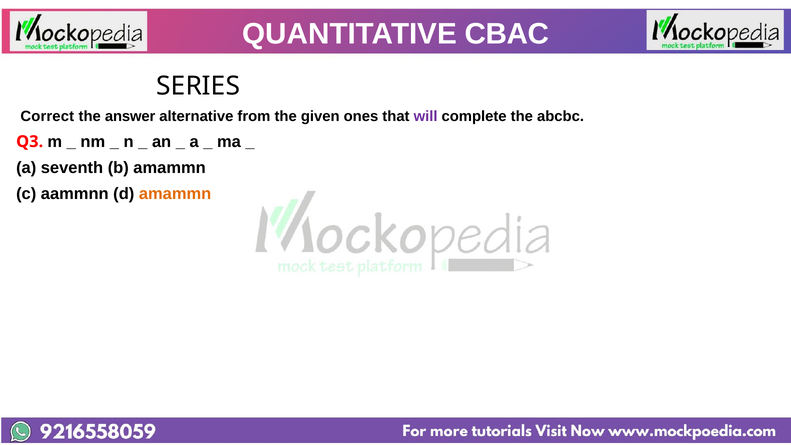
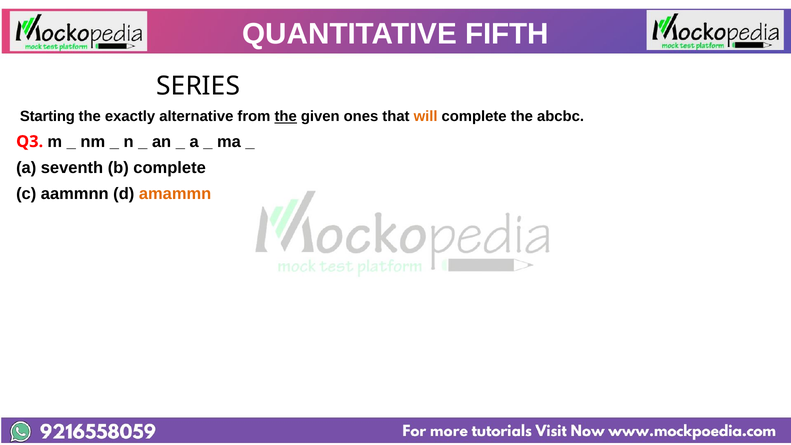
CBAC: CBAC -> FIFTH
Correct: Correct -> Starting
answer: answer -> exactly
the at (286, 116) underline: none -> present
will colour: purple -> orange
b amammn: amammn -> complete
